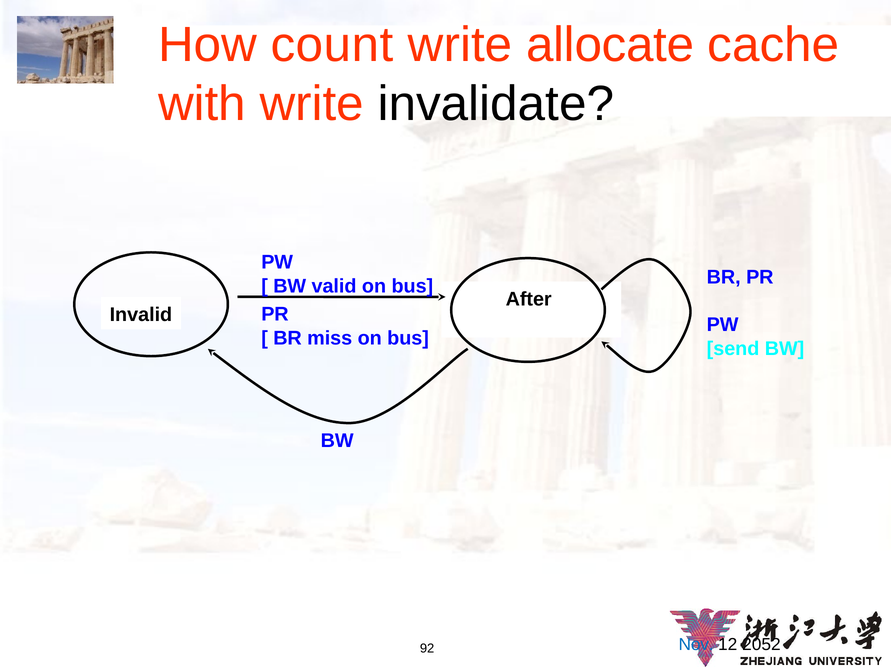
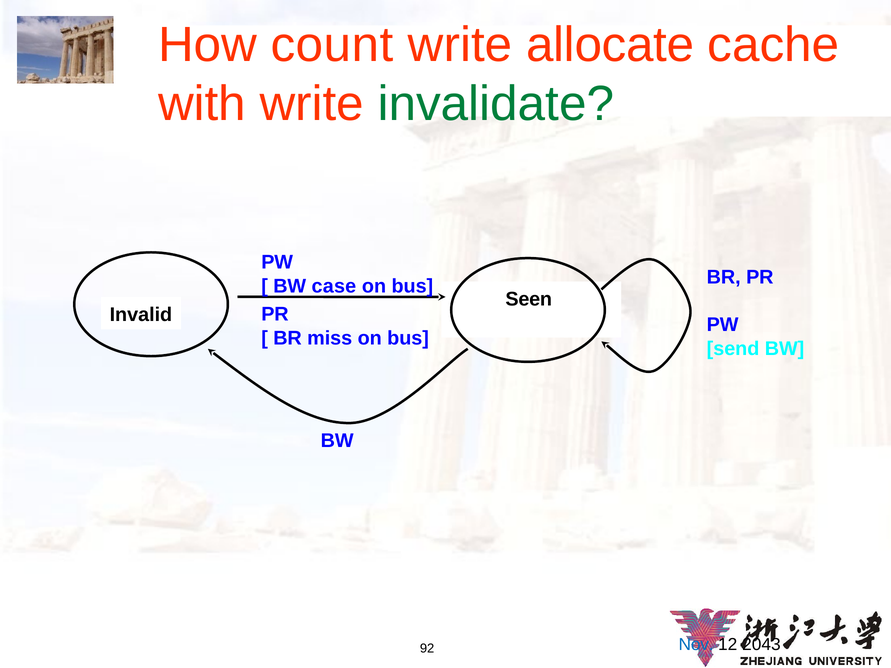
invalidate colour: black -> green
valid: valid -> case
After: After -> Seen
2052: 2052 -> 2043
